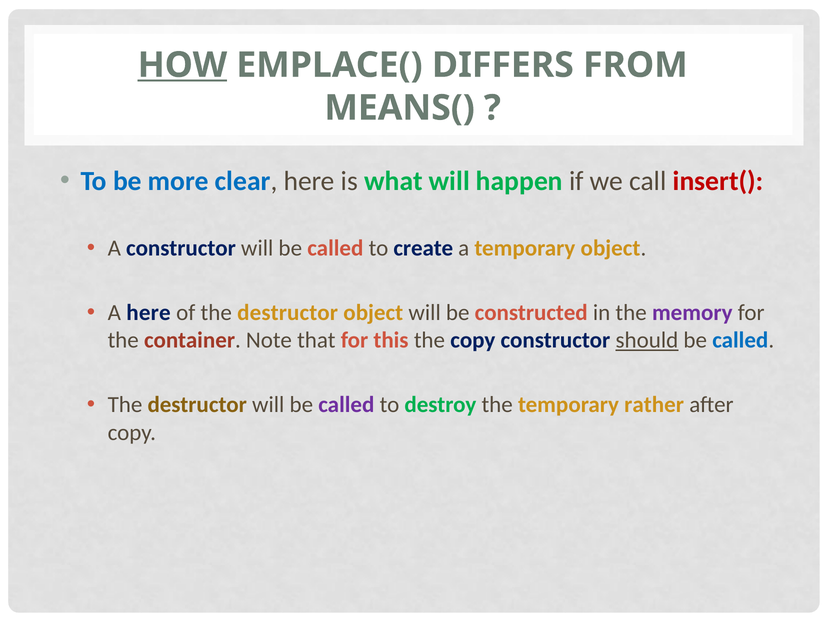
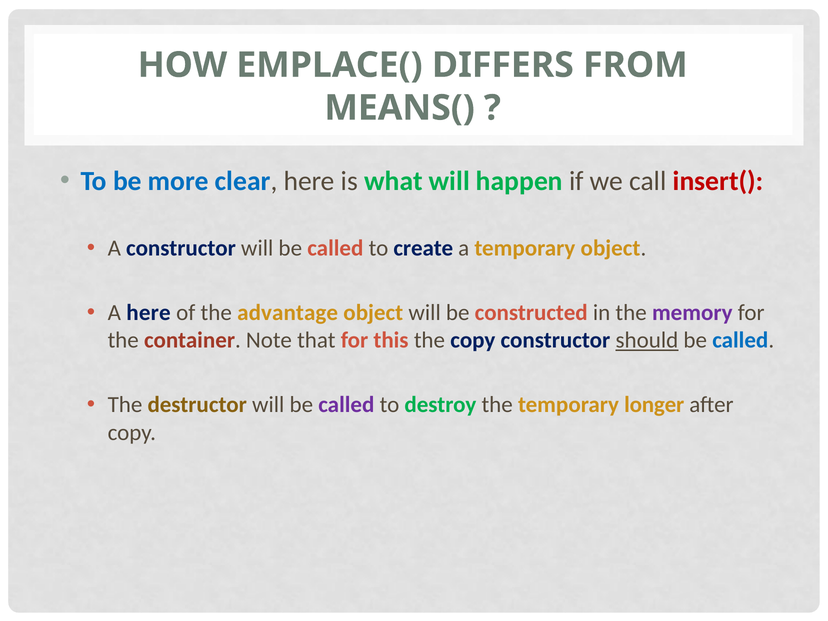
HOW underline: present -> none
of the destructor: destructor -> advantage
rather: rather -> longer
